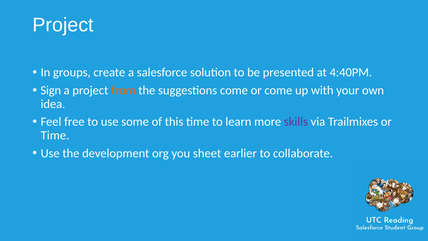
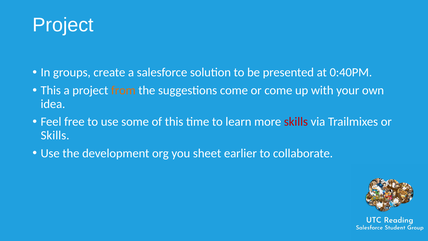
4:40PM: 4:40PM -> 0:40PM
Sign at (51, 90): Sign -> This
skills at (296, 122) colour: purple -> red
Time at (55, 135): Time -> Skills
